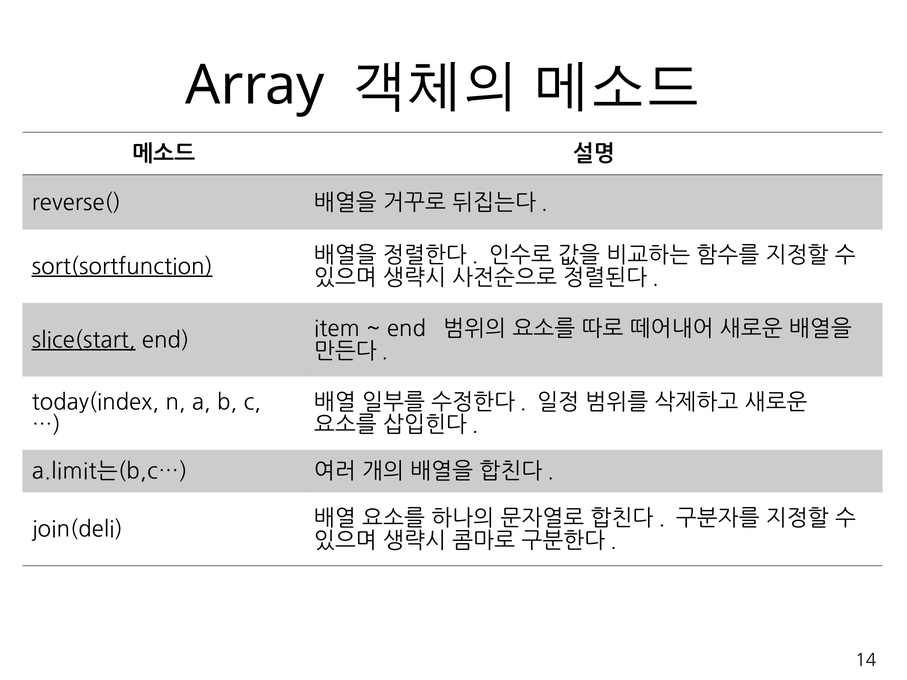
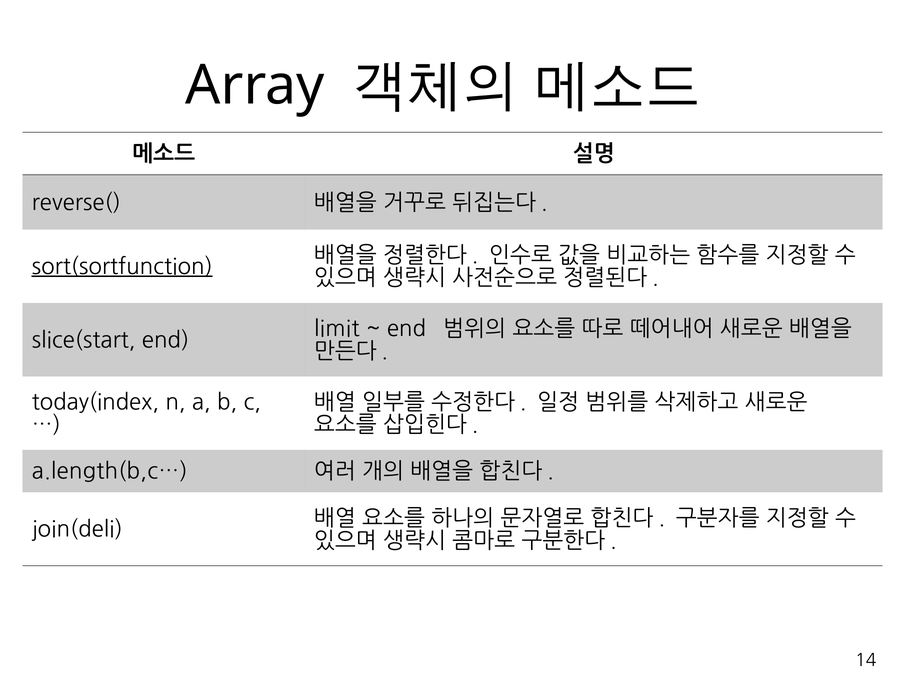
item: item -> limit
slice(start underline: present -> none
a.limit는(b,c…: a.limit는(b,c… -> a.length(b,c…
